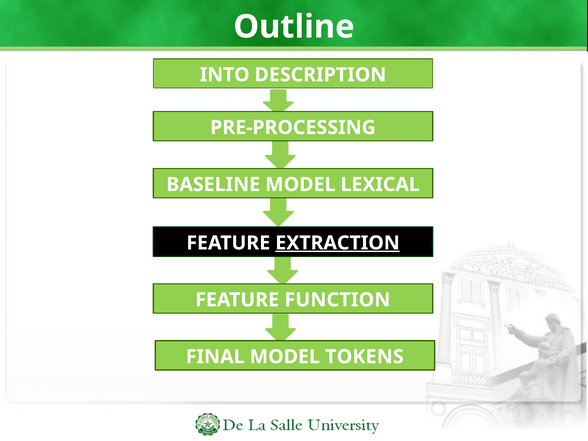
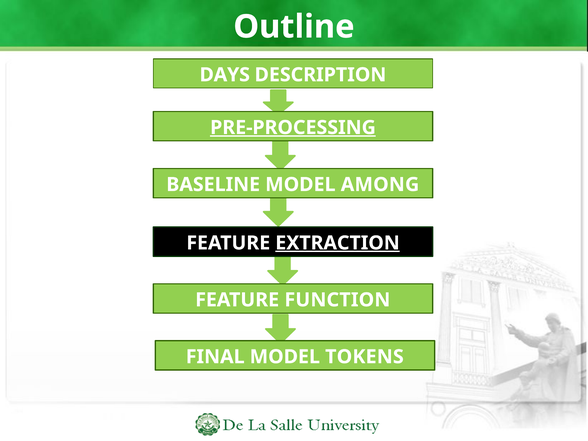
INTO: INTO -> DAYS
PRE-PROCESSING underline: none -> present
LEXICAL: LEXICAL -> AMONG
